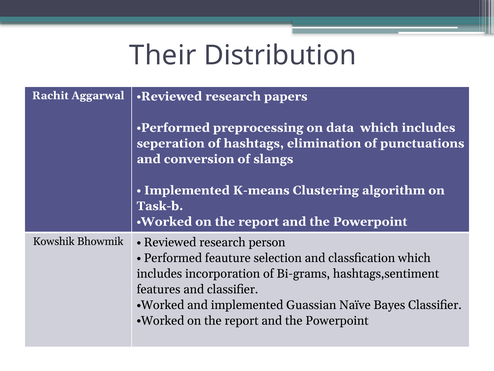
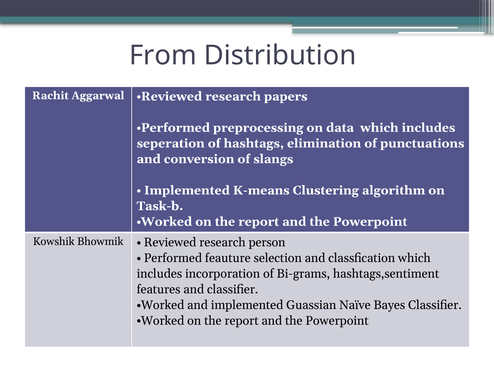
Their: Their -> From
